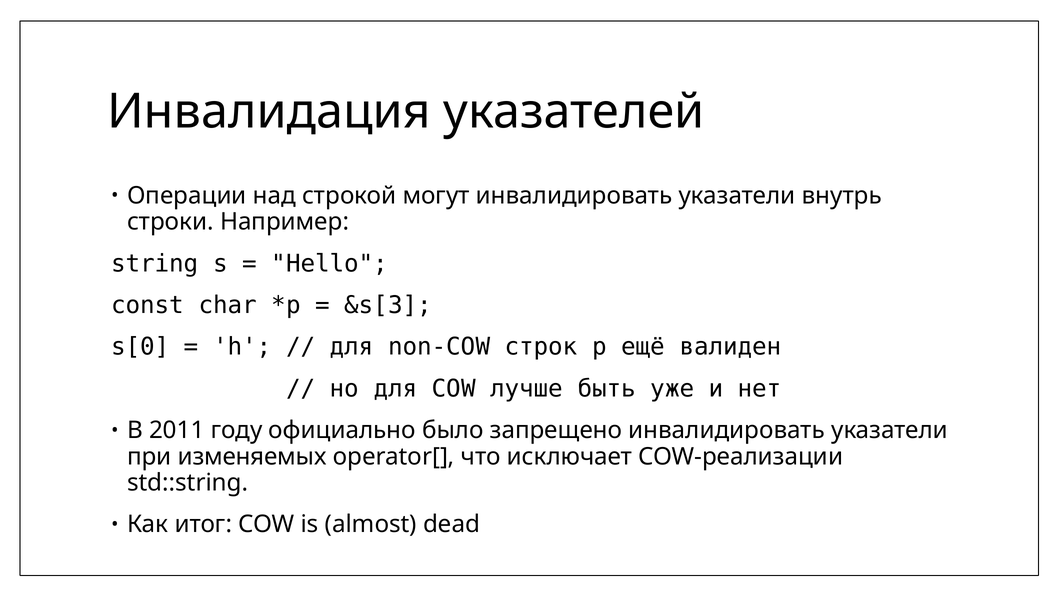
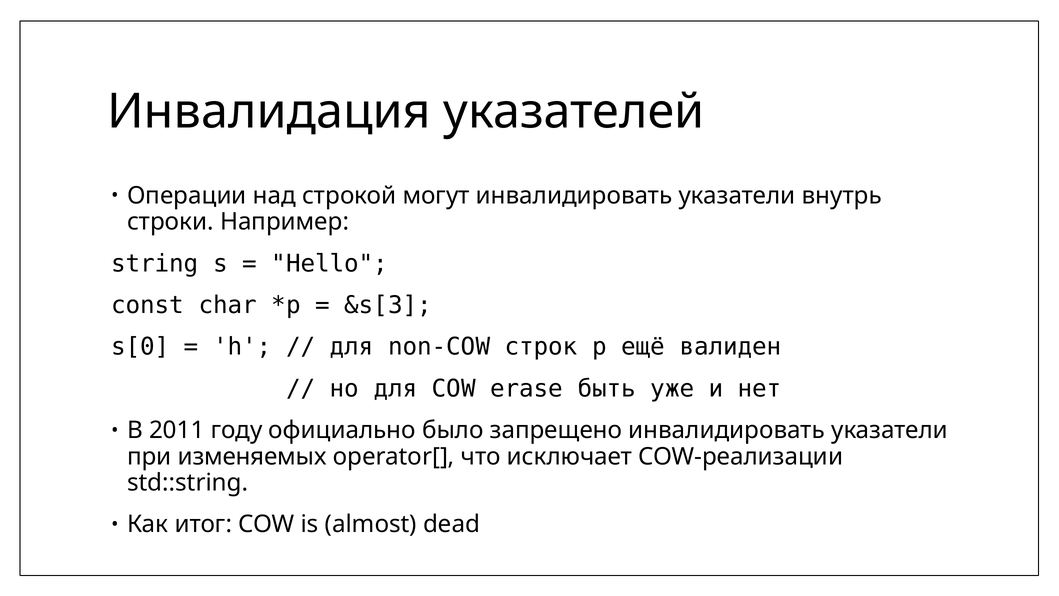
лучше: лучше -> erase
